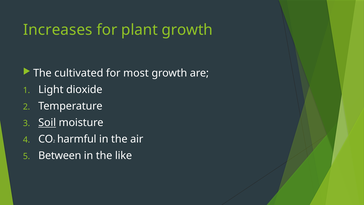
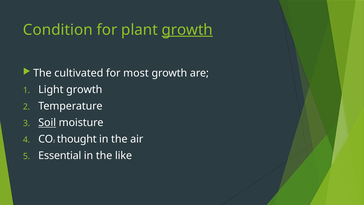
Increases: Increases -> Condition
growth at (187, 30) underline: none -> present
Light dioxide: dioxide -> growth
harmful: harmful -> thought
Between: Between -> Essential
